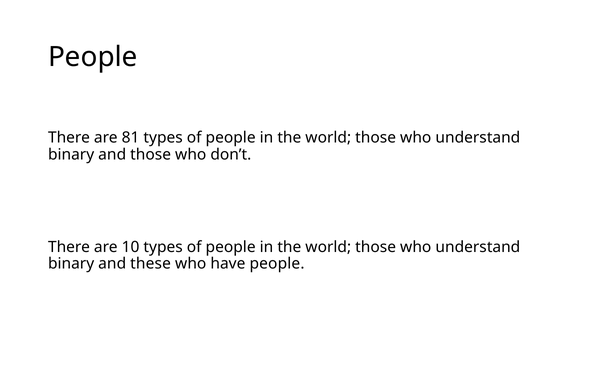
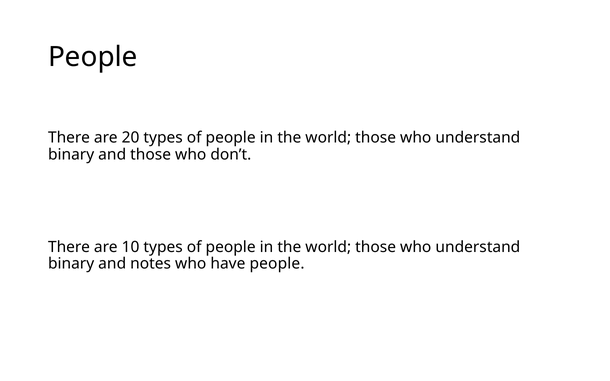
81: 81 -> 20
these: these -> notes
